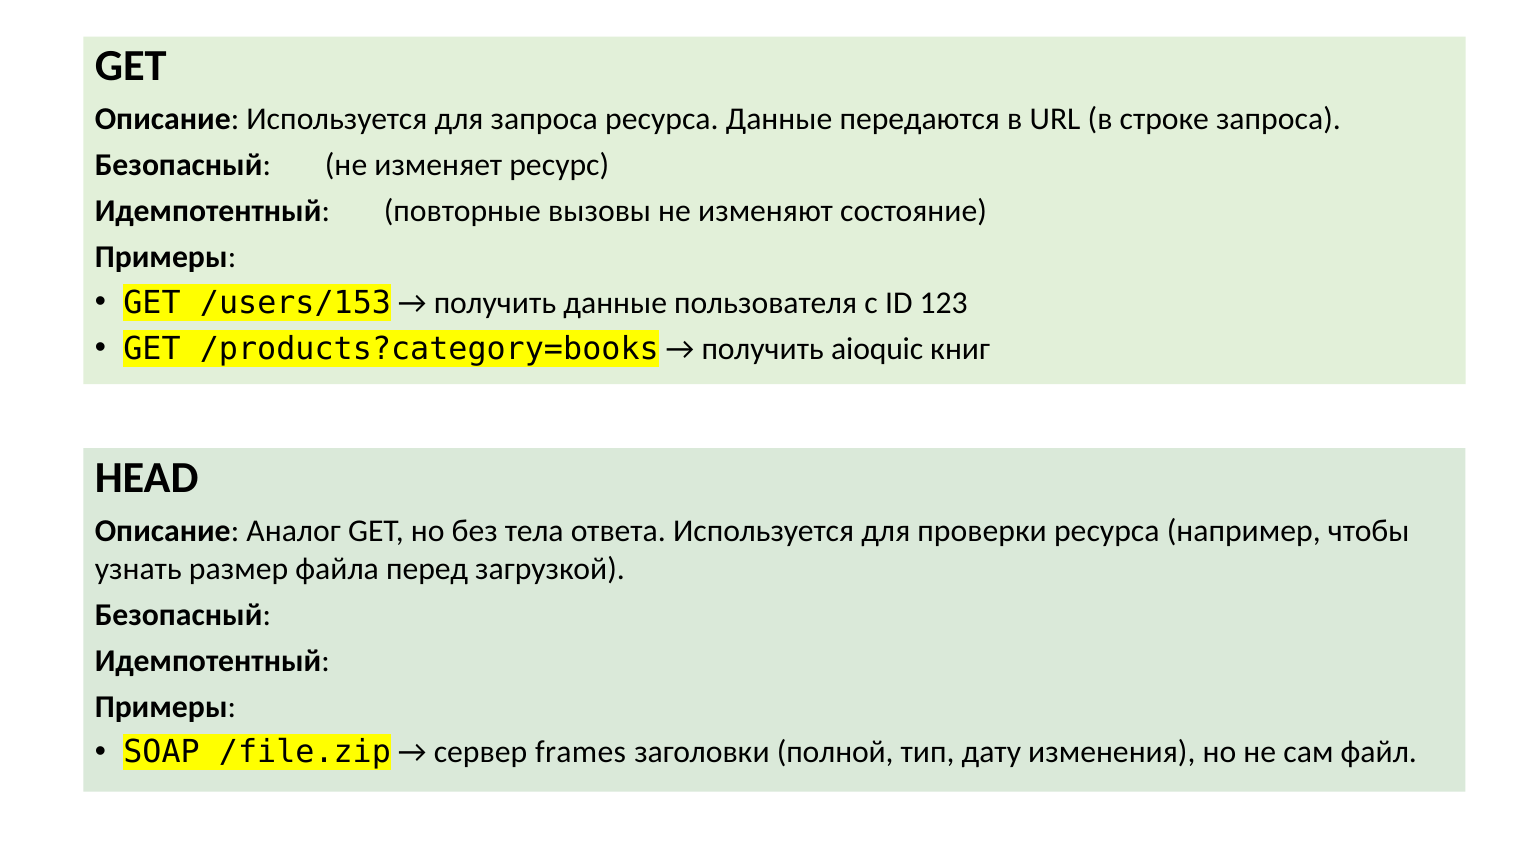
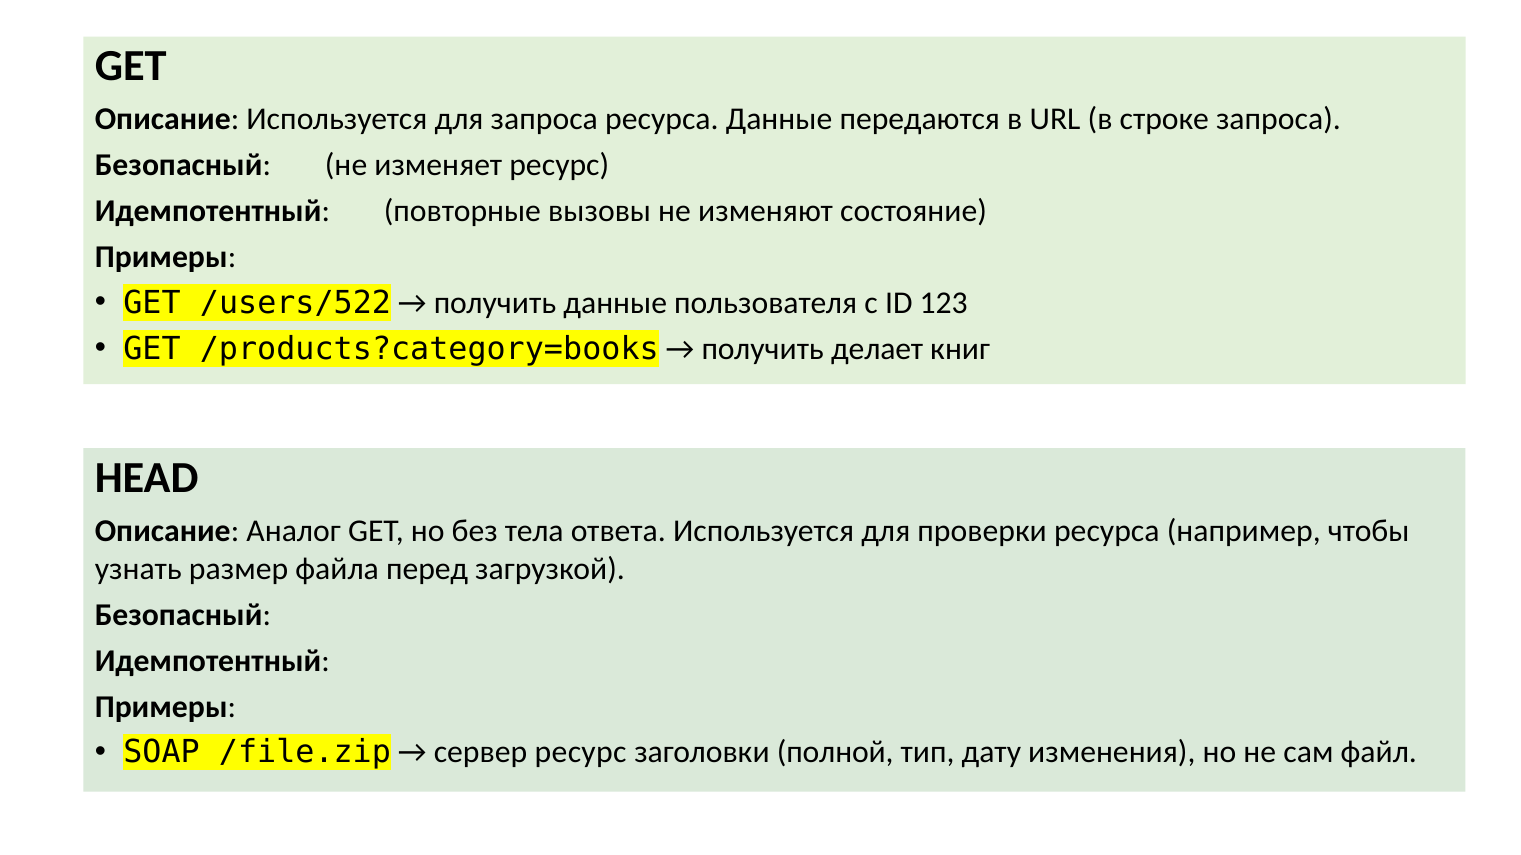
/users/153: /users/153 -> /users/522
aioquic: aioquic -> делает
сервер frames: frames -> ресурс
